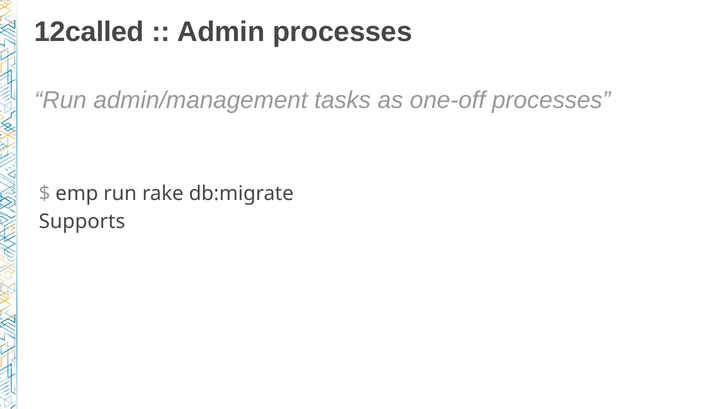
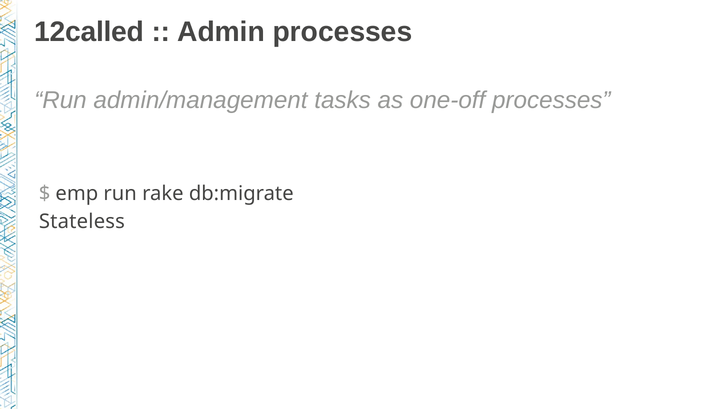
Supports: Supports -> Stateless
